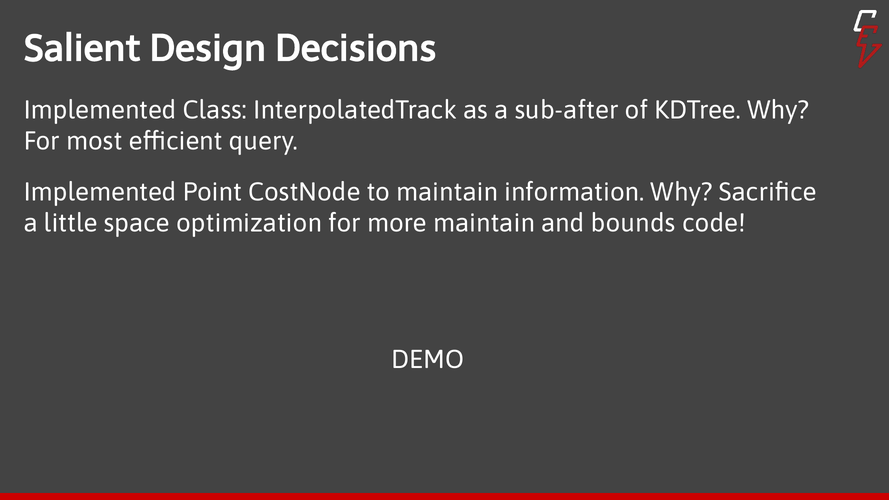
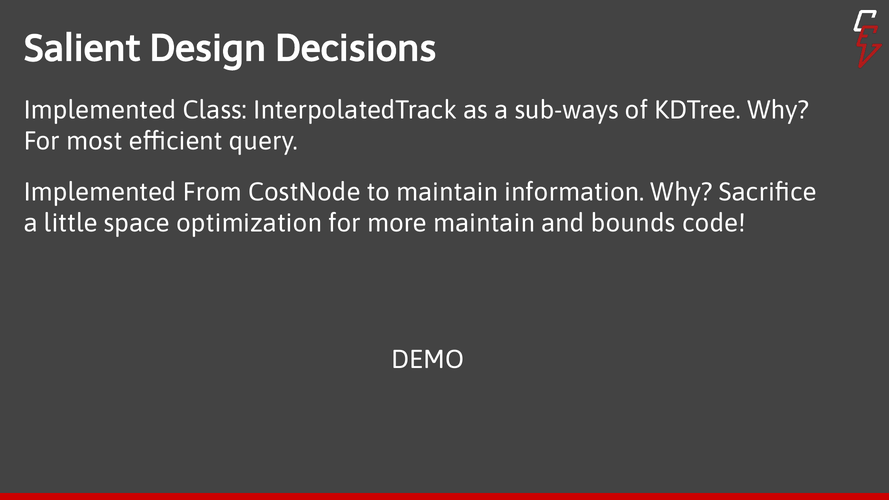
sub-after: sub-after -> sub-ways
Point: Point -> From
